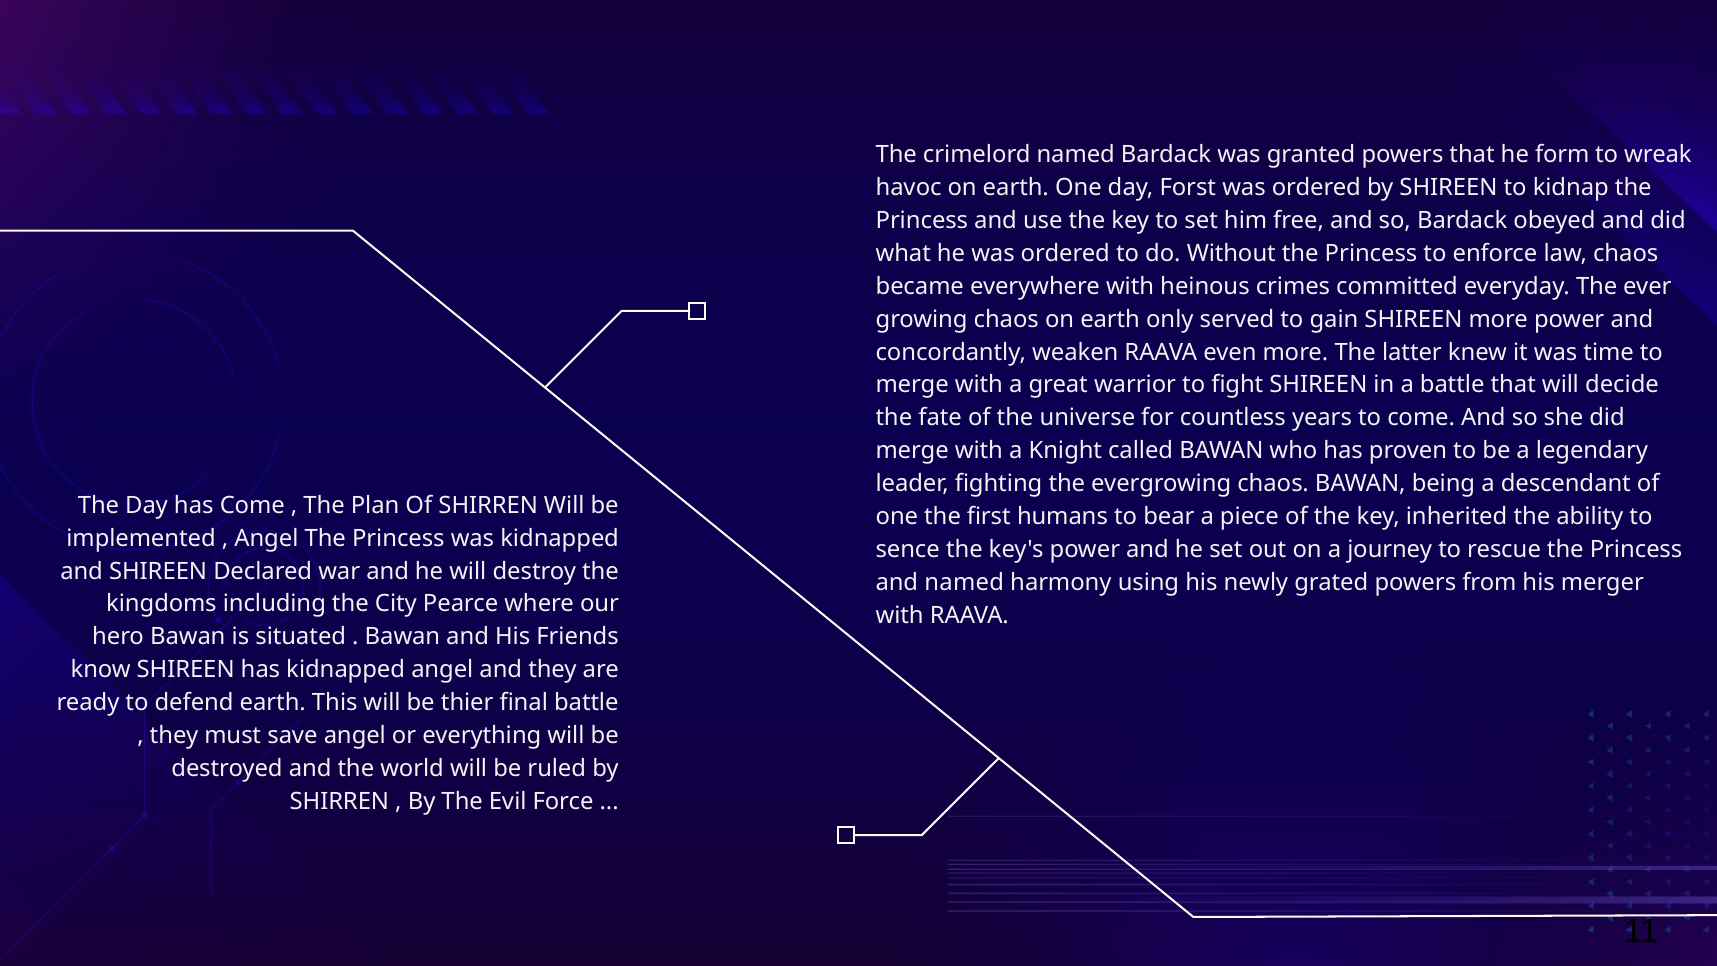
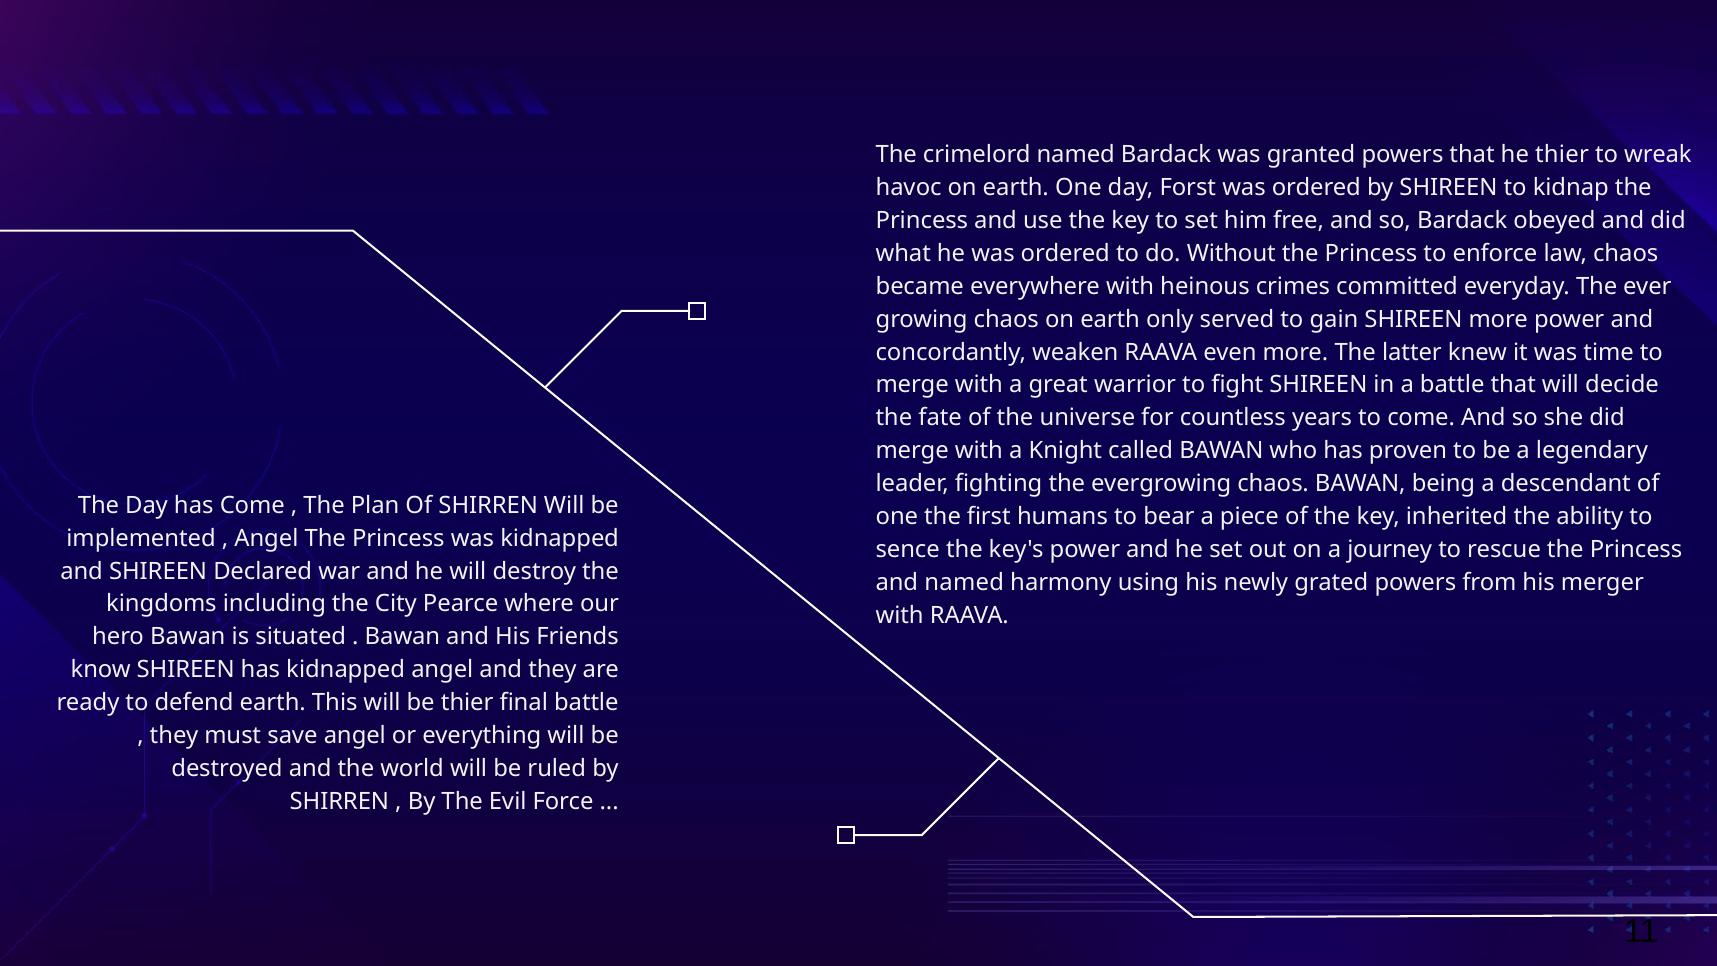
he form: form -> thier
